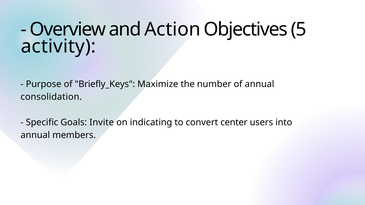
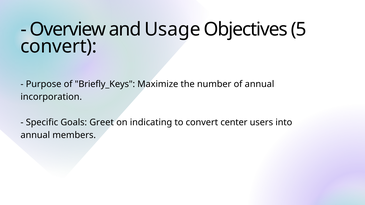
Action: Action -> Usage
activity at (58, 47): activity -> convert
consolidation: consolidation -> incorporation
Invite: Invite -> Greet
